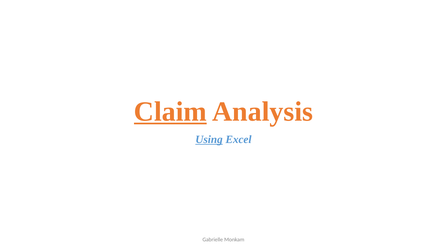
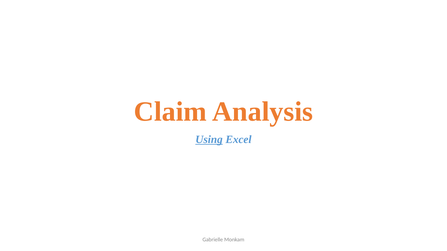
Claim underline: present -> none
